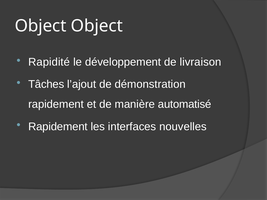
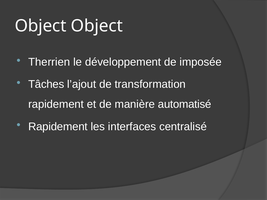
Rapidité: Rapidité -> Therrien
livraison: livraison -> imposée
démonstration: démonstration -> transformation
nouvelles: nouvelles -> centralisé
